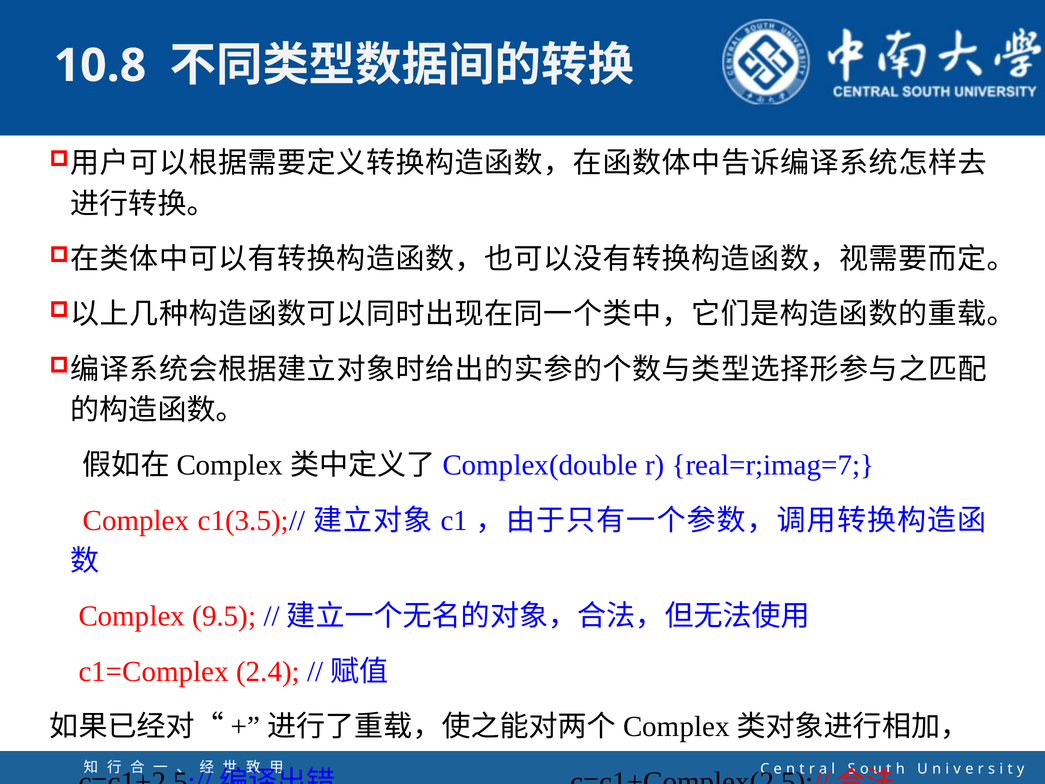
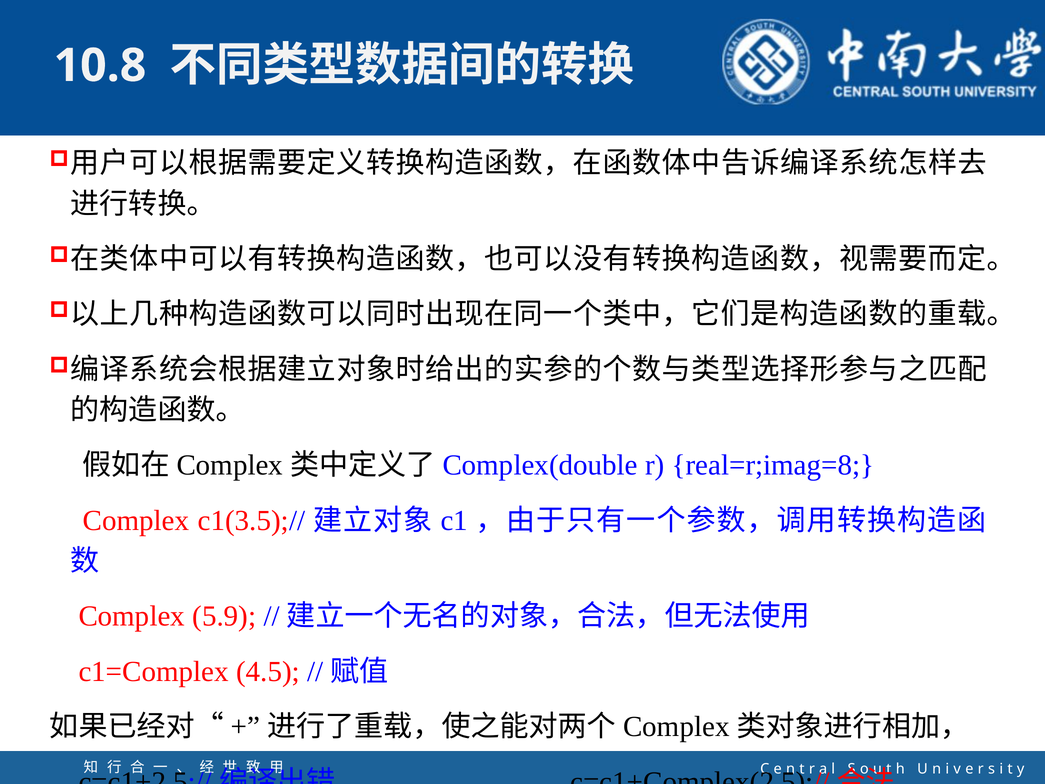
real=r;imag=7: real=r;imag=7 -> real=r;imag=8
9.5: 9.5 -> 5.9
2.4: 2.4 -> 4.5
